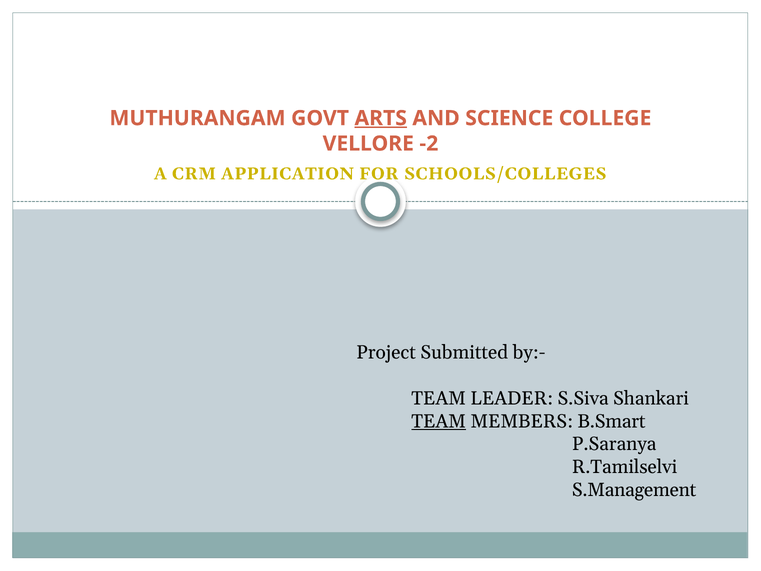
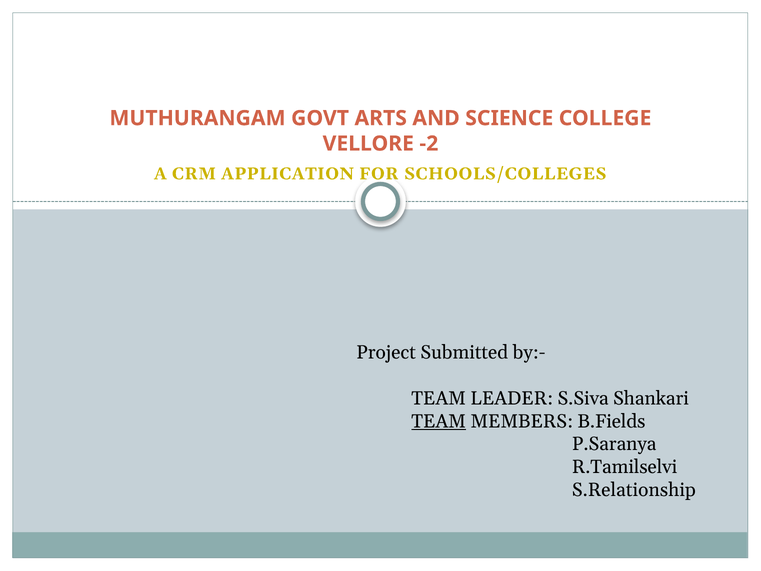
ARTS underline: present -> none
B.Smart: B.Smart -> B.Fields
S.Management: S.Management -> S.Relationship
